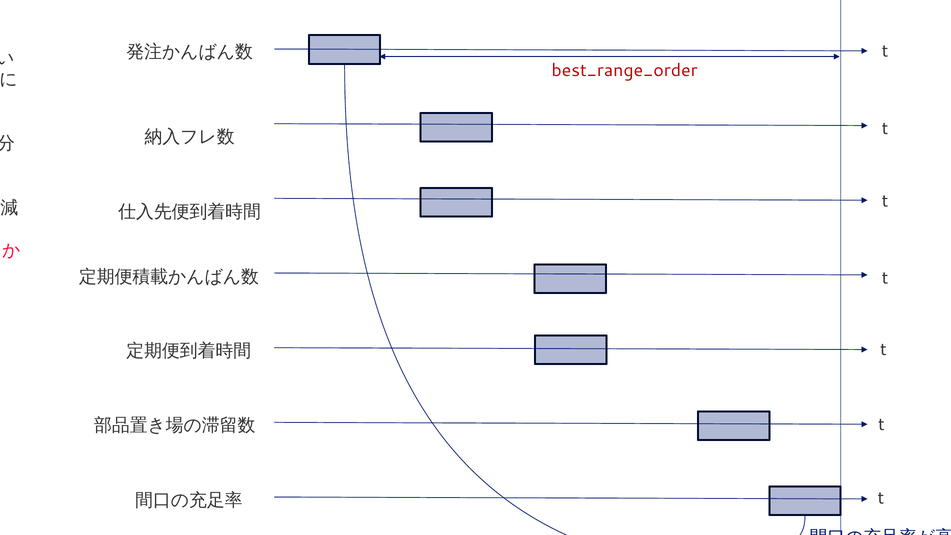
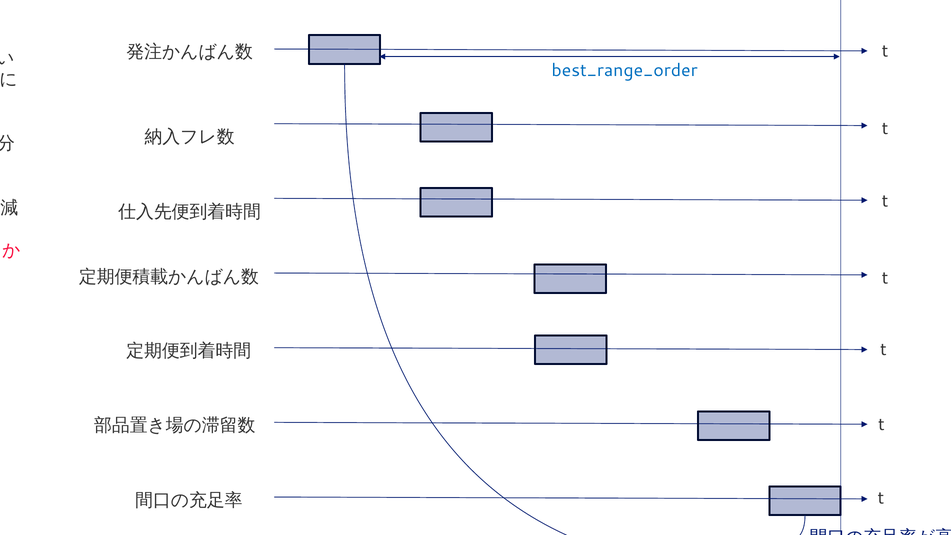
best_range_order colour: red -> blue
